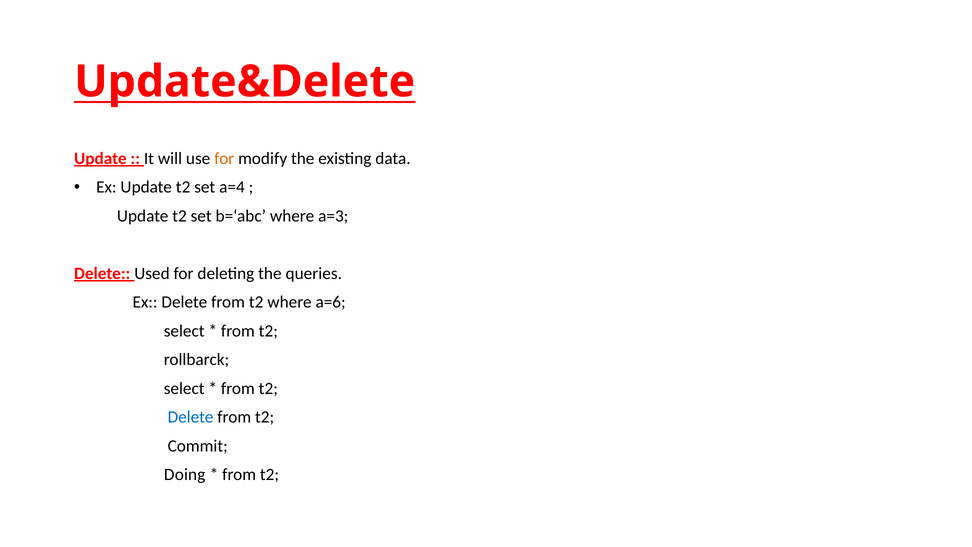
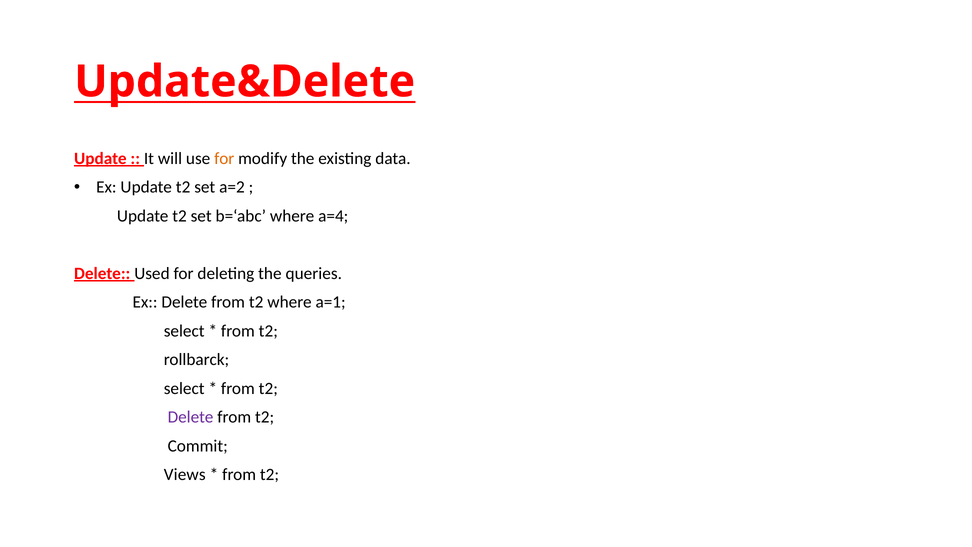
a=4: a=4 -> a=2
a=3: a=3 -> a=4
a=6: a=6 -> a=1
Delete at (191, 417) colour: blue -> purple
Doing: Doing -> Views
